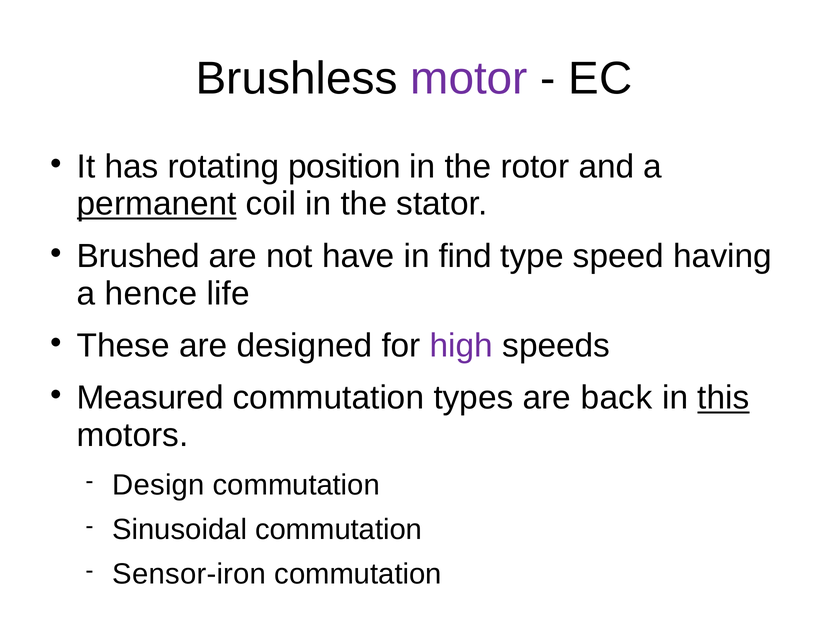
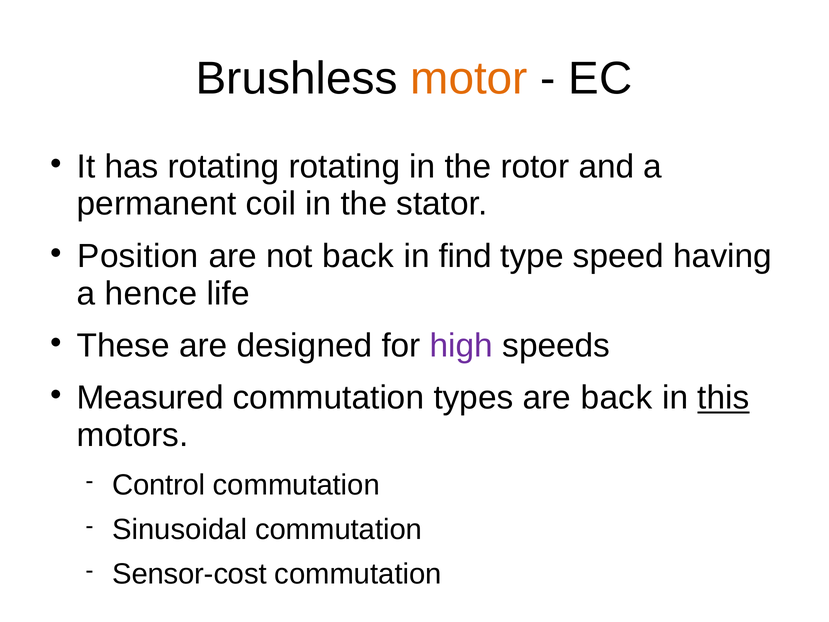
motor colour: purple -> orange
rotating position: position -> rotating
permanent underline: present -> none
Brushed: Brushed -> Position
not have: have -> back
Design: Design -> Control
Sensor-iron: Sensor-iron -> Sensor-cost
